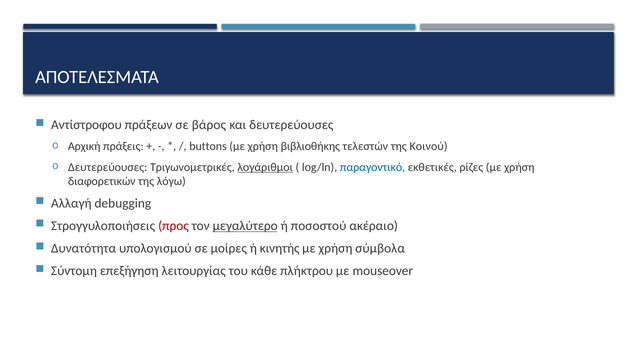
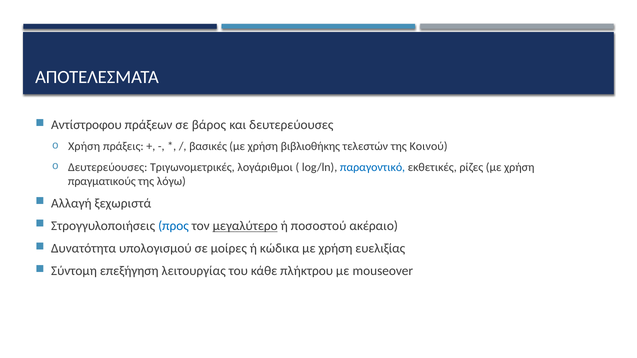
Αρχική at (84, 147): Αρχική -> Χρήση
buttons: buttons -> βασικές
λογάριθμοι underline: present -> none
διαφορετικών: διαφορετικών -> πραγματικούς
debugging: debugging -> ξεχωριστά
προς colour: red -> blue
κινητής: κινητής -> κώδικα
σύμβολα: σύμβολα -> ευελιξίας
